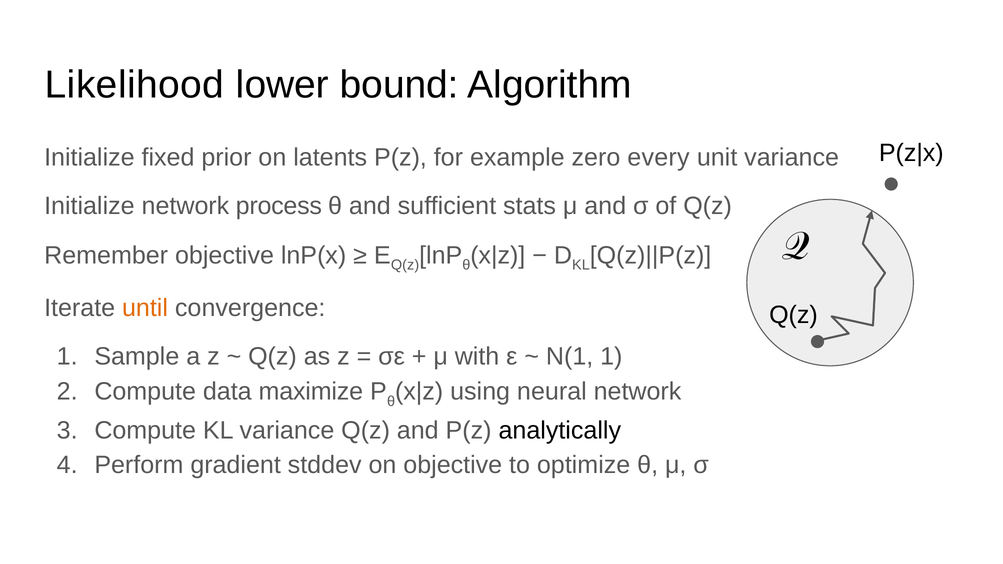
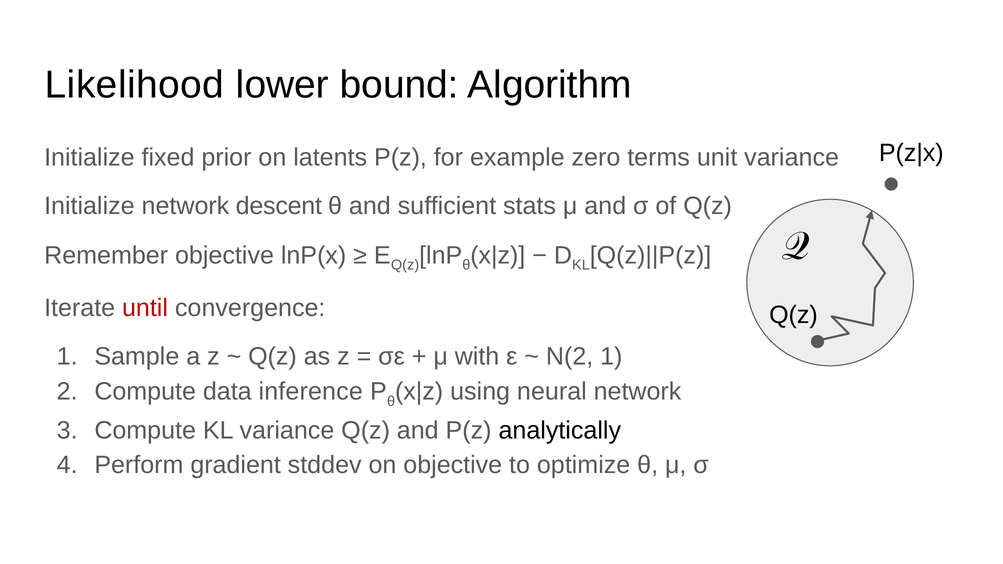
every: every -> terms
process: process -> descent
until colour: orange -> red
N(1: N(1 -> N(2
maximize: maximize -> inference
